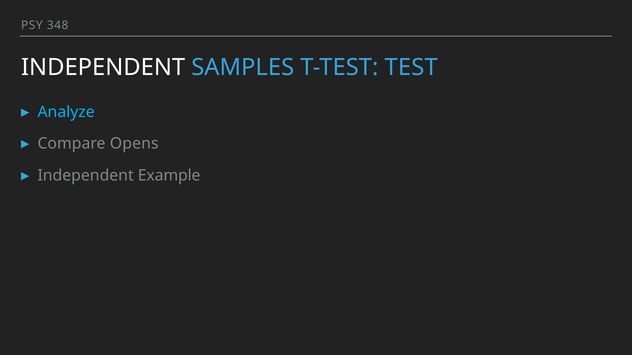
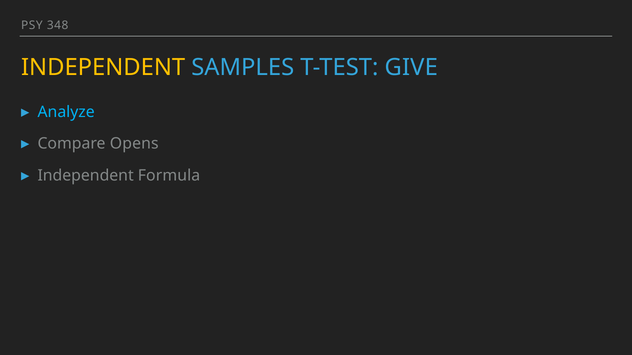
INDEPENDENT at (103, 68) colour: white -> yellow
TEST: TEST -> GIVE
Example: Example -> Formula
